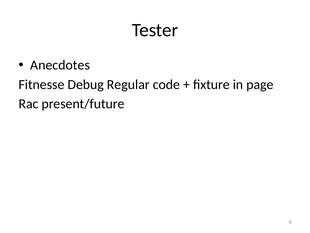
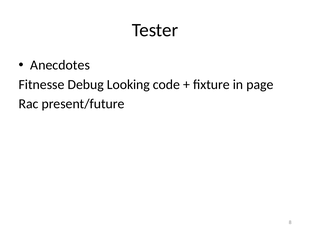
Regular: Regular -> Looking
